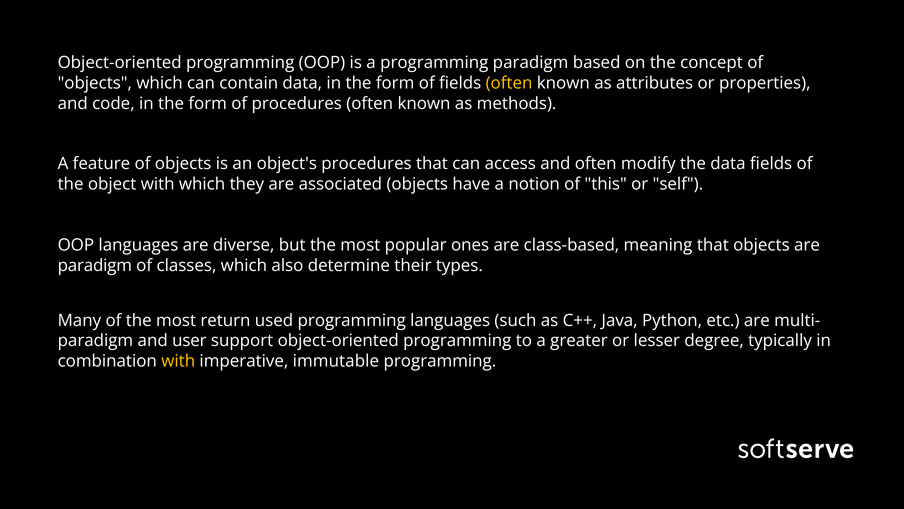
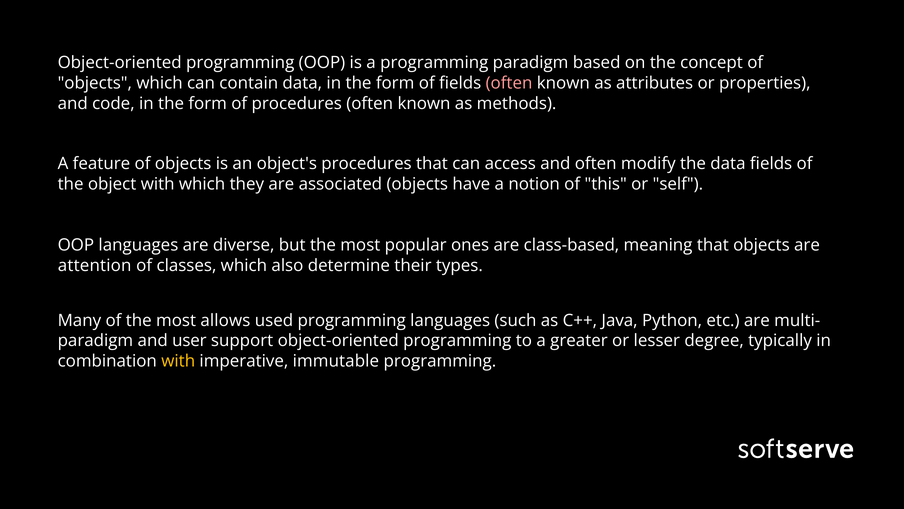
often at (509, 83) colour: yellow -> pink
paradigm at (95, 265): paradigm -> attention
return: return -> allows
